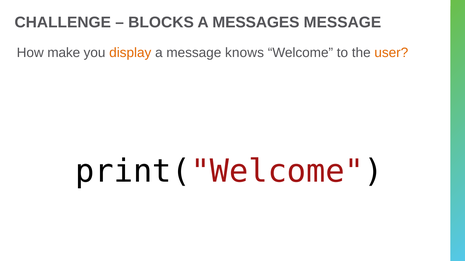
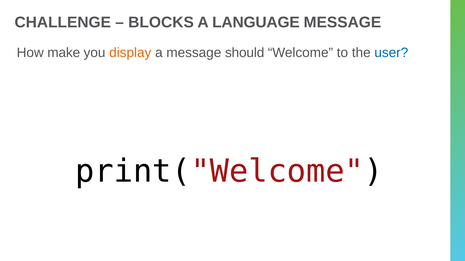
MESSAGES: MESSAGES -> LANGUAGE
knows: knows -> should
user colour: orange -> blue
